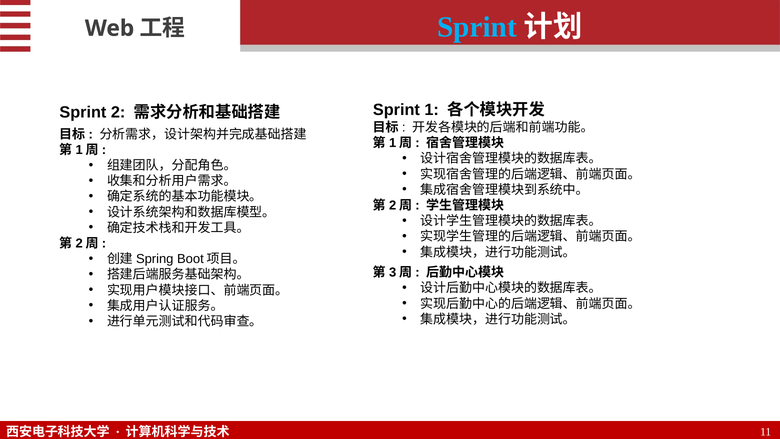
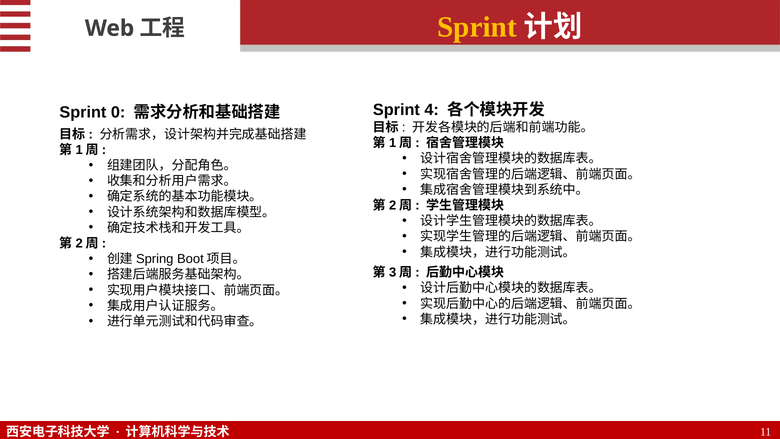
Sprint at (477, 27) colour: light blue -> yellow
1: 1 -> 4
2: 2 -> 0
